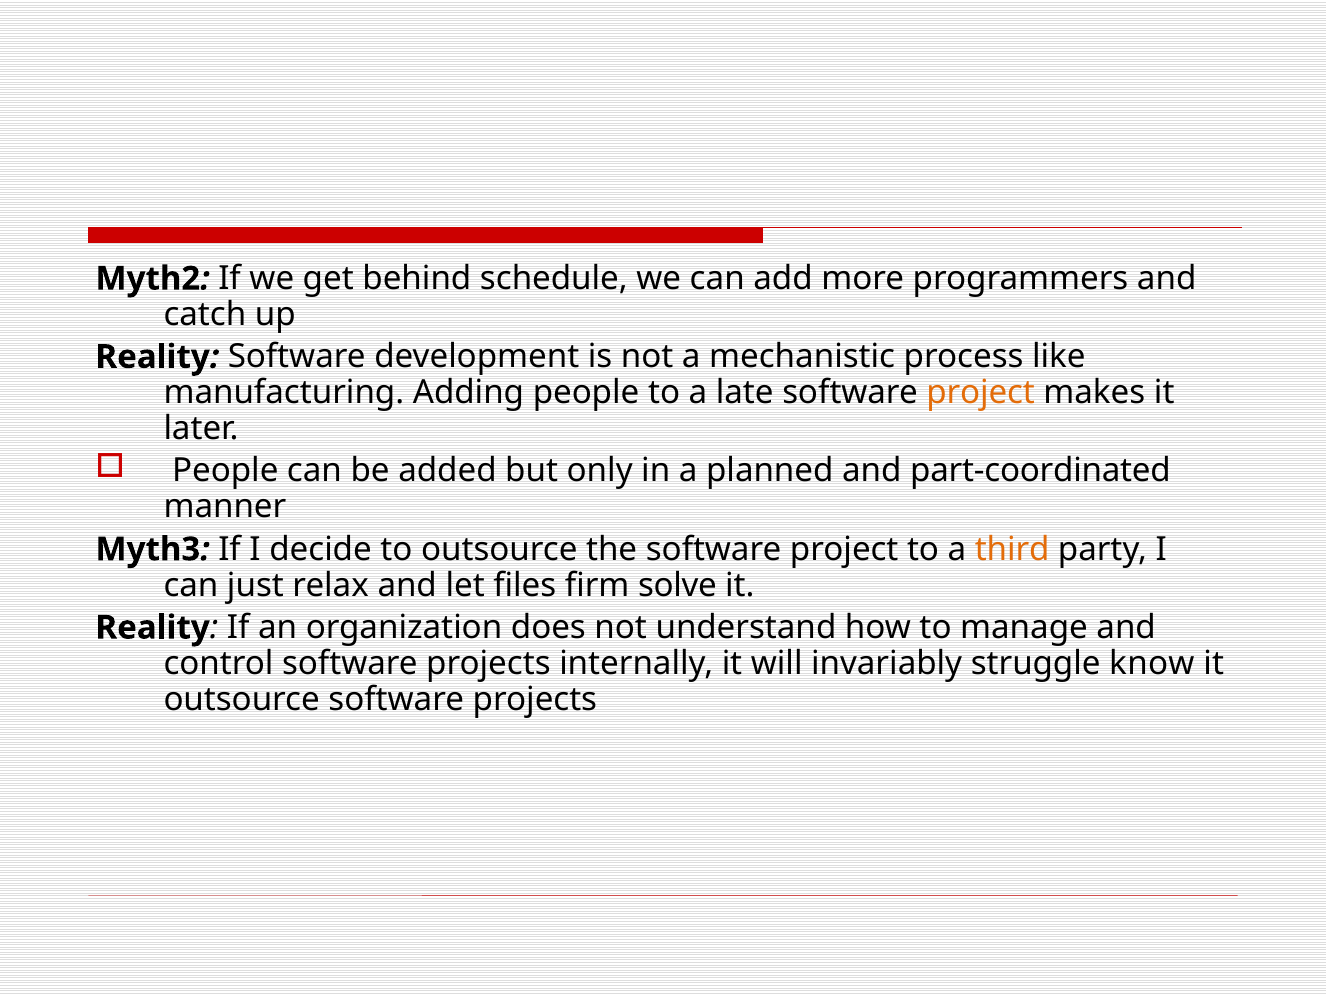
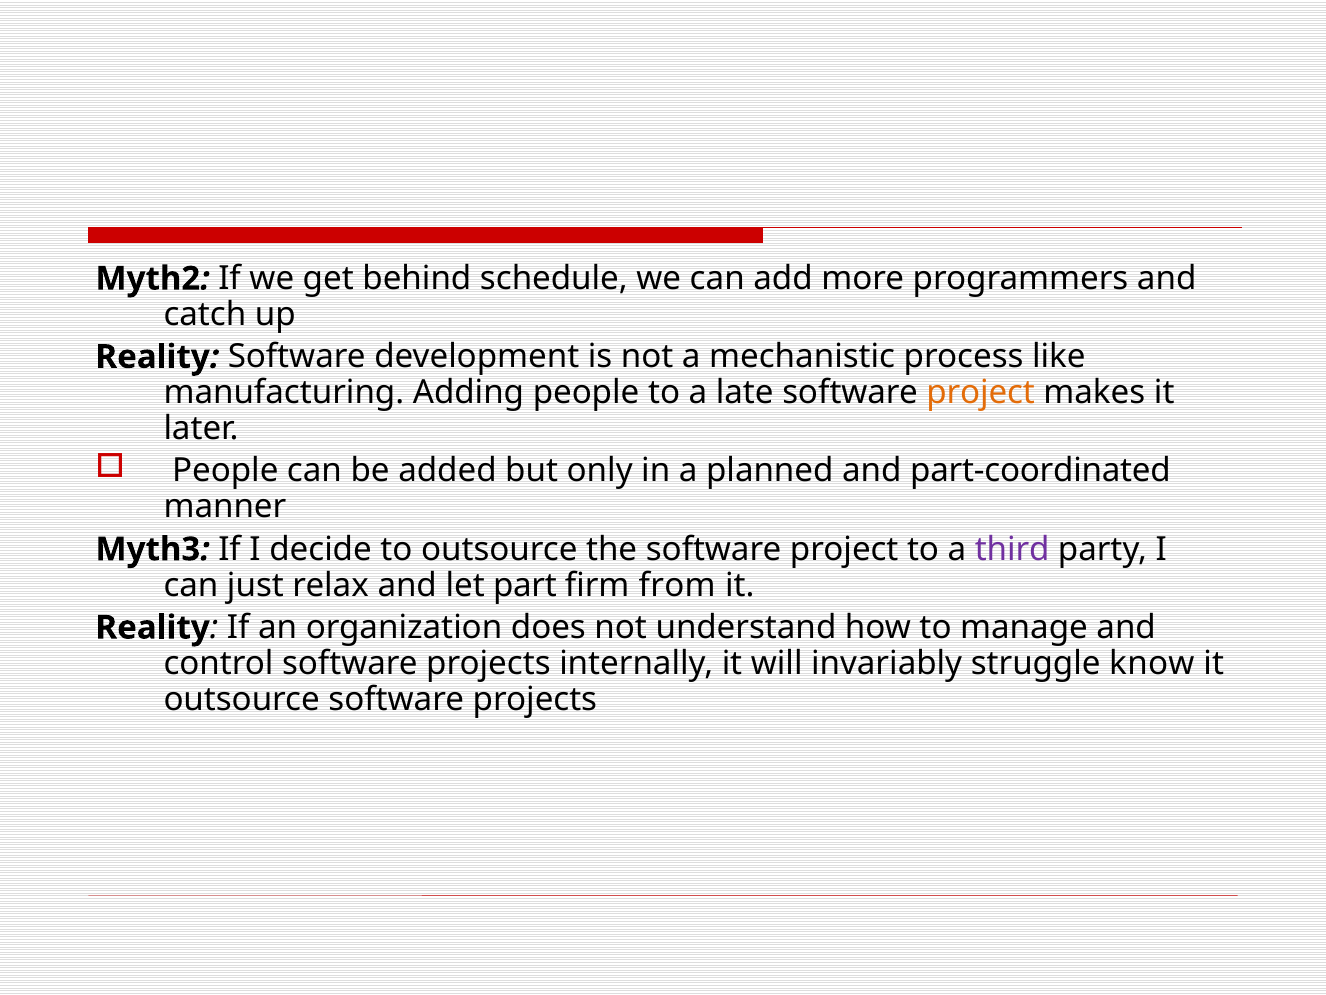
third colour: orange -> purple
files: files -> part
solve: solve -> from
